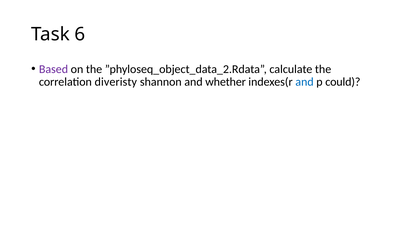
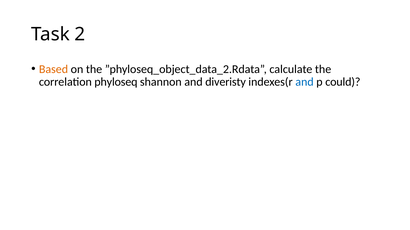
6: 6 -> 2
Based colour: purple -> orange
diveristy: diveristy -> phyloseq
whether: whether -> diveristy
